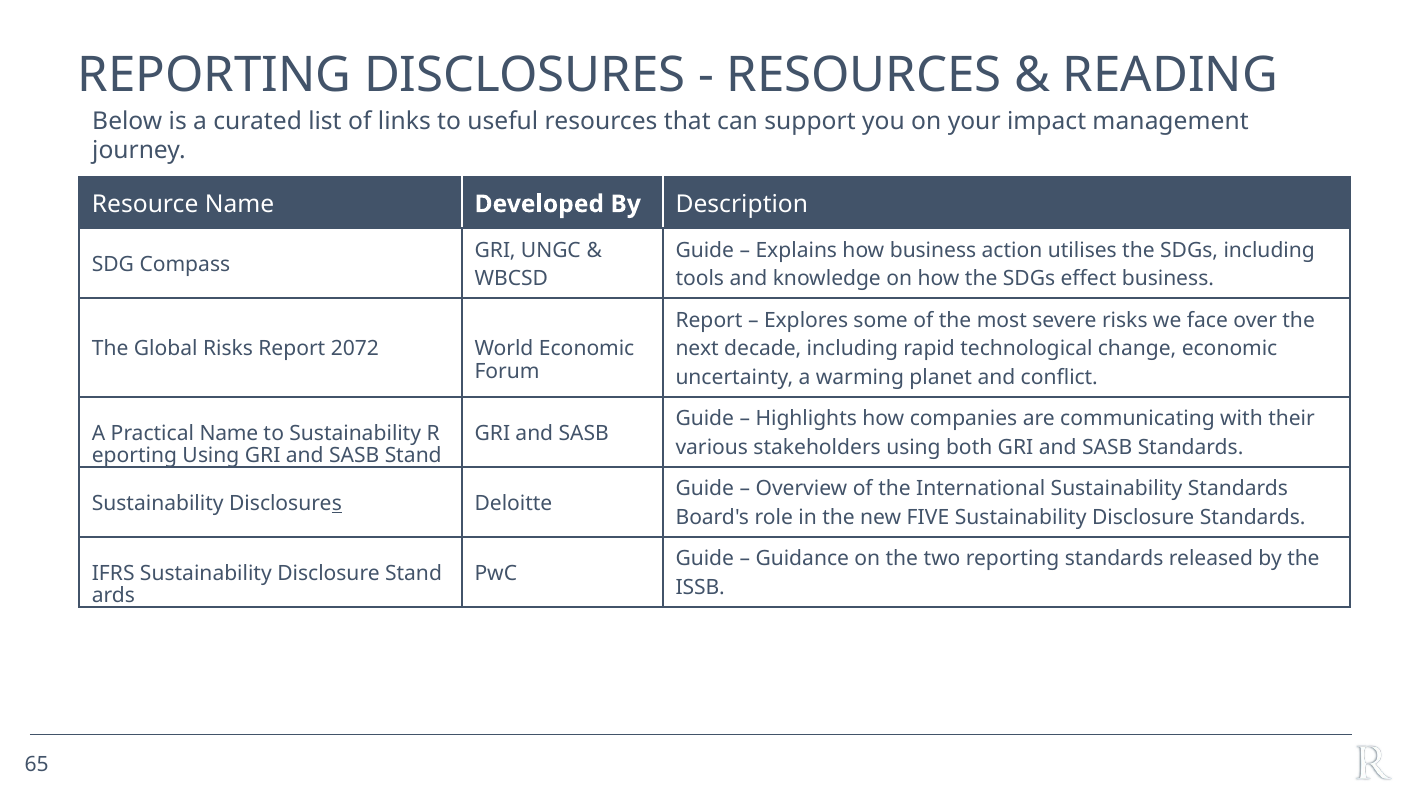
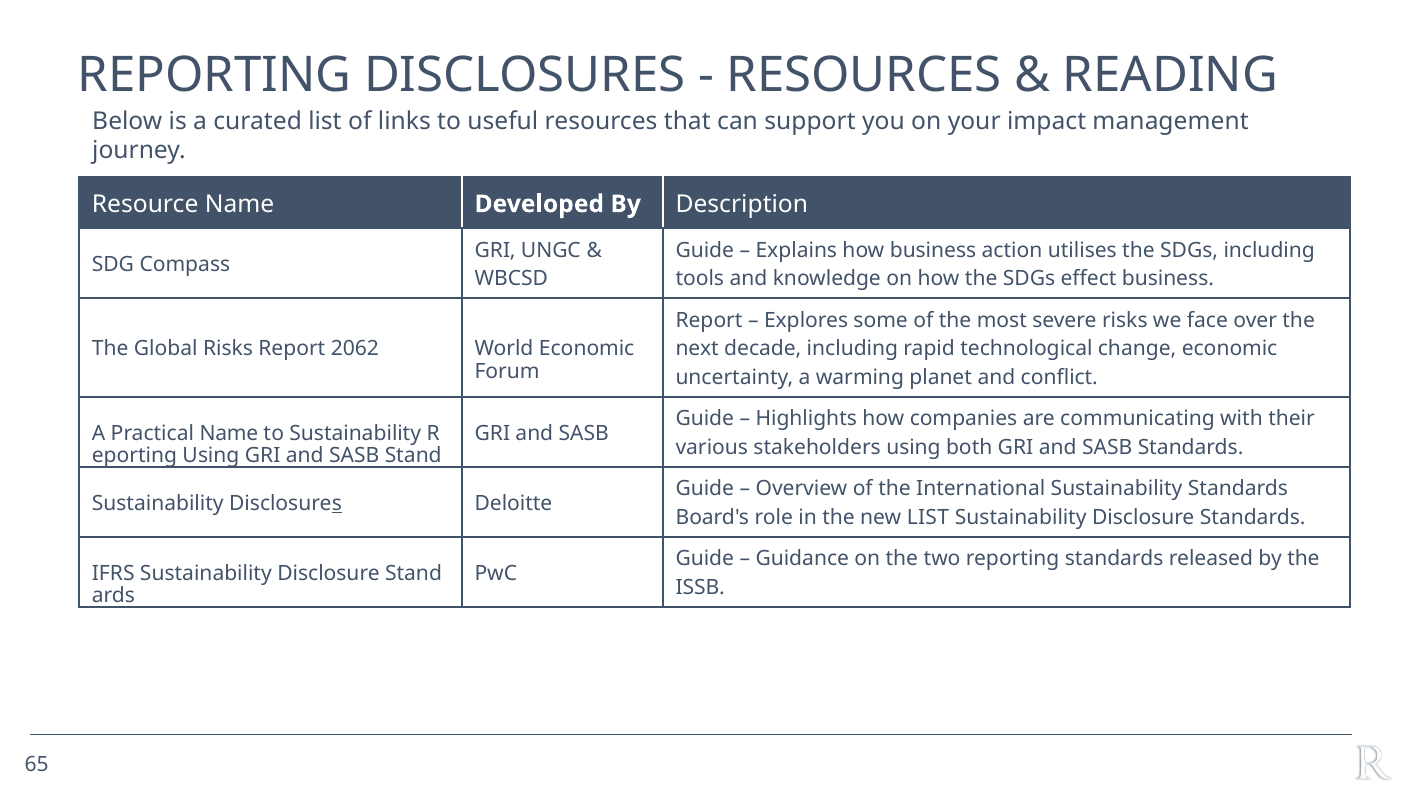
2072: 2072 -> 2062
new FIVE: FIVE -> LIST
